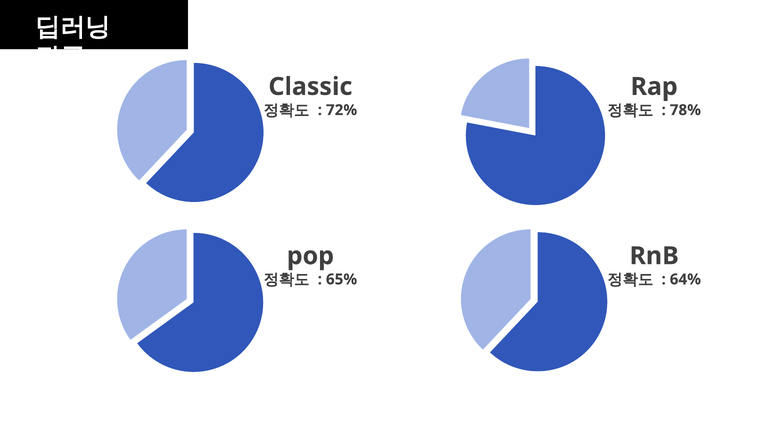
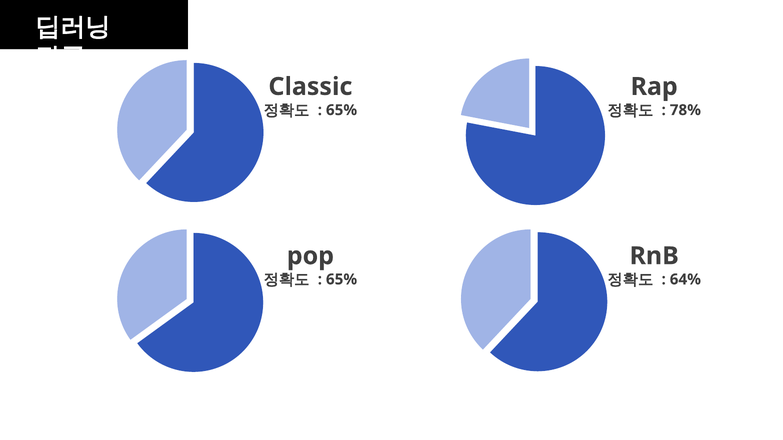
72% at (342, 110): 72% -> 65%
